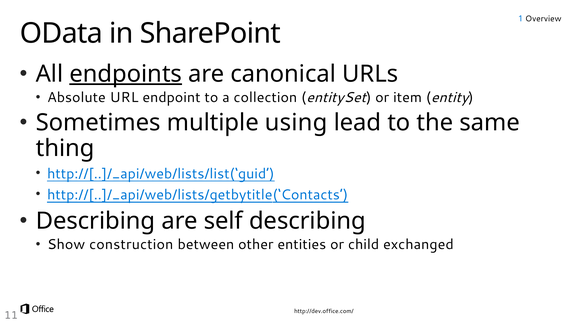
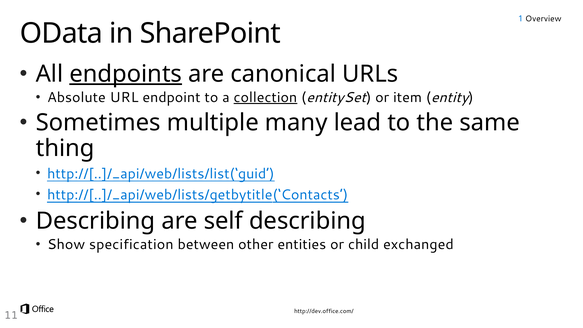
collection underline: none -> present
using: using -> many
construction: construction -> specification
